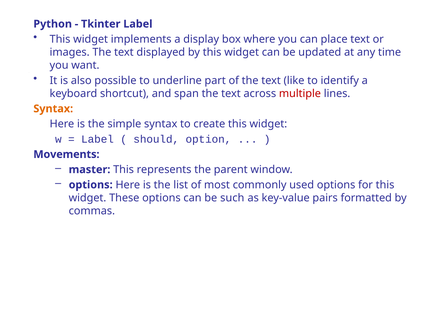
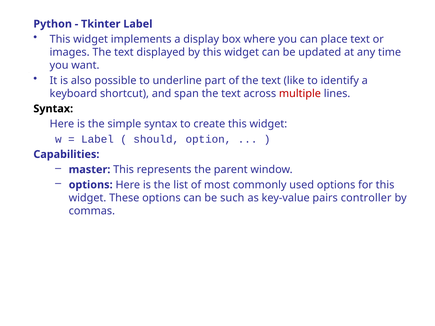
Syntax at (53, 109) colour: orange -> black
Movements: Movements -> Capabilities
formatted: formatted -> controller
